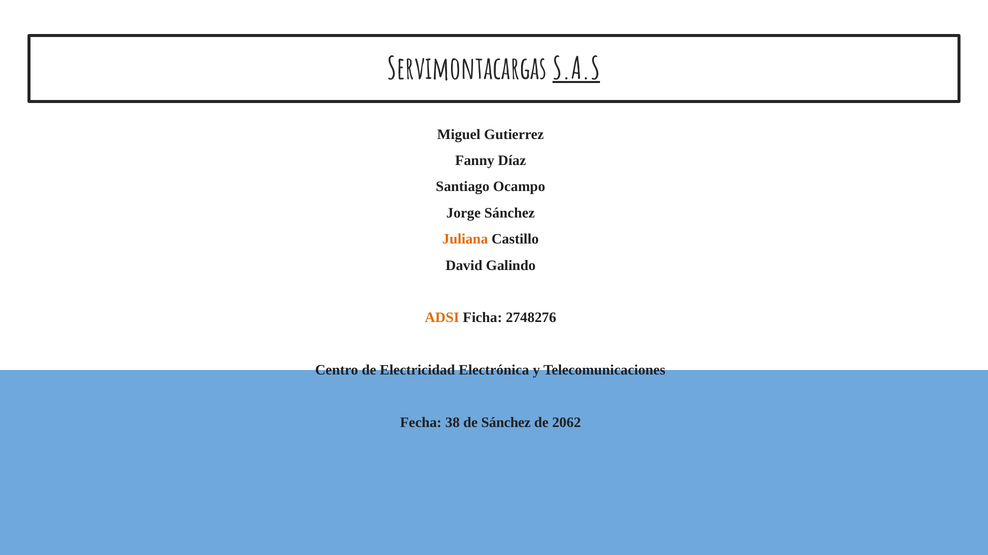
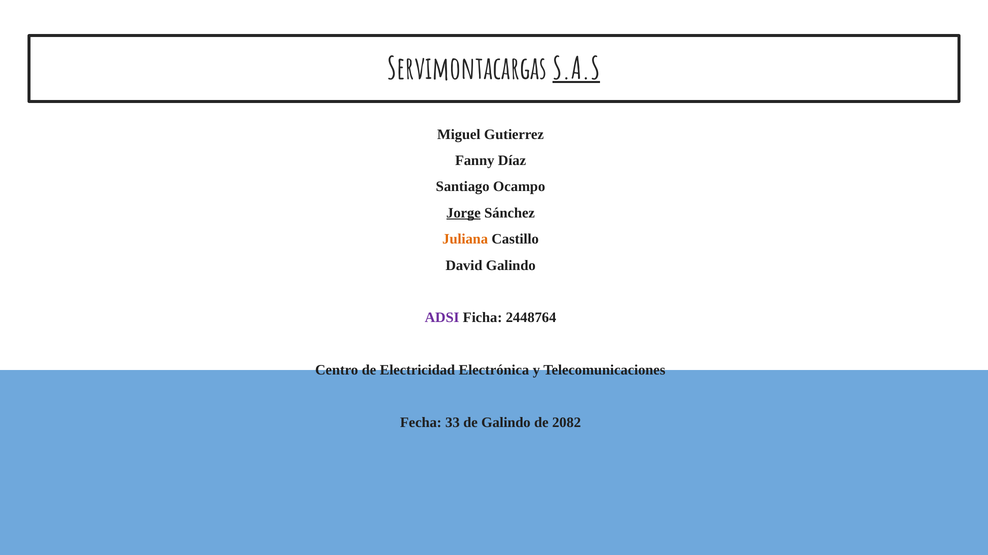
Jorge underline: none -> present
ADSI colour: orange -> purple
2748276: 2748276 -> 2448764
38: 38 -> 33
de Sánchez: Sánchez -> Galindo
2062: 2062 -> 2082
